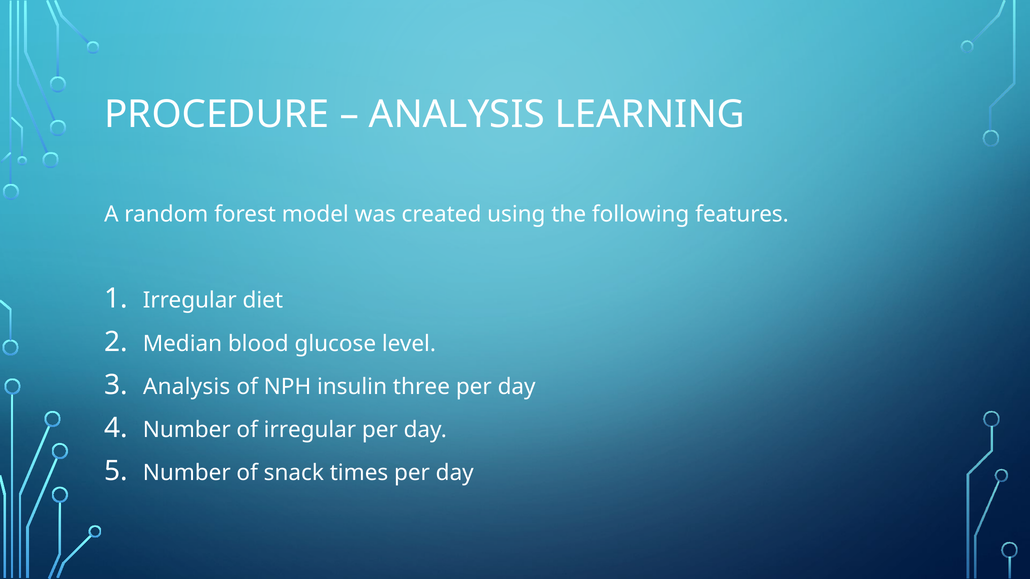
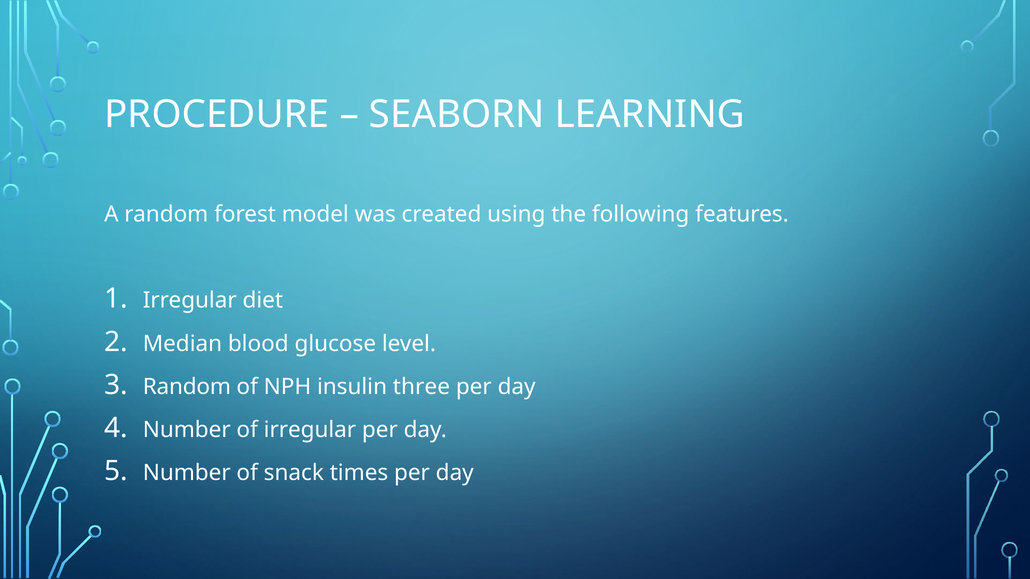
ANALYSIS at (457, 114): ANALYSIS -> SEABORN
Analysis at (187, 387): Analysis -> Random
